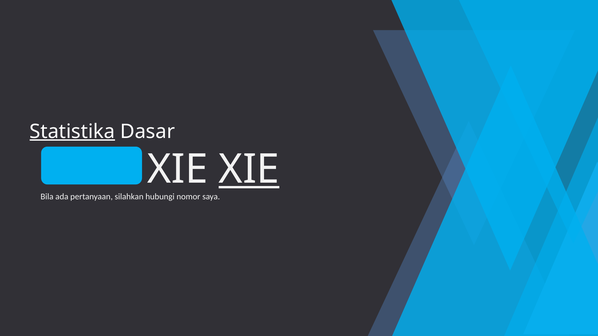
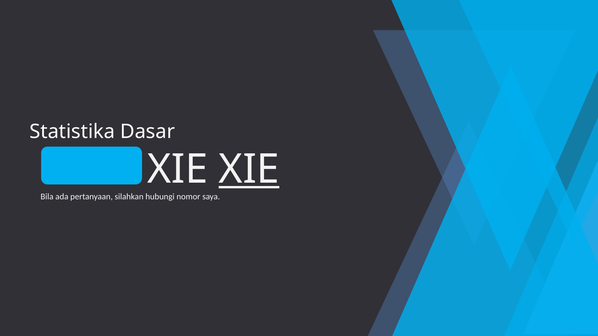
Statistika underline: present -> none
